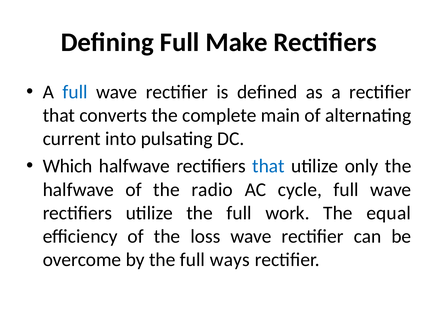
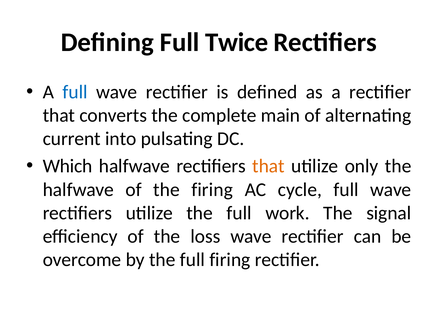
Make: Make -> Twice
that at (268, 166) colour: blue -> orange
the radio: radio -> firing
equal: equal -> signal
full ways: ways -> firing
